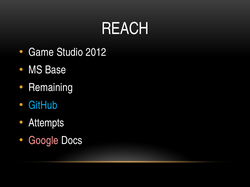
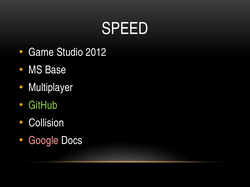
REACH: REACH -> SPEED
Remaining: Remaining -> Multiplayer
GitHub colour: light blue -> light green
Attempts: Attempts -> Collision
